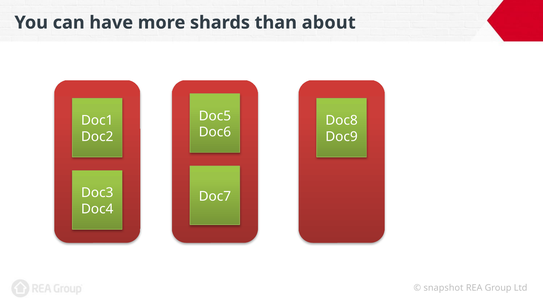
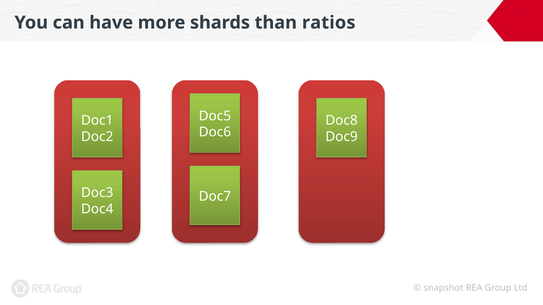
about: about -> ratios
